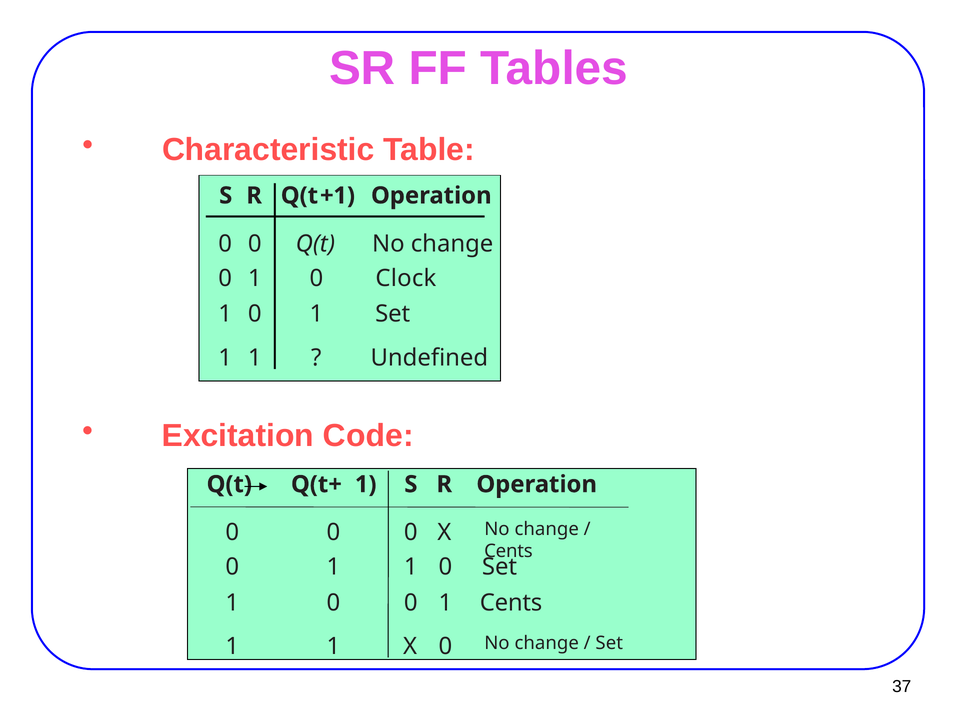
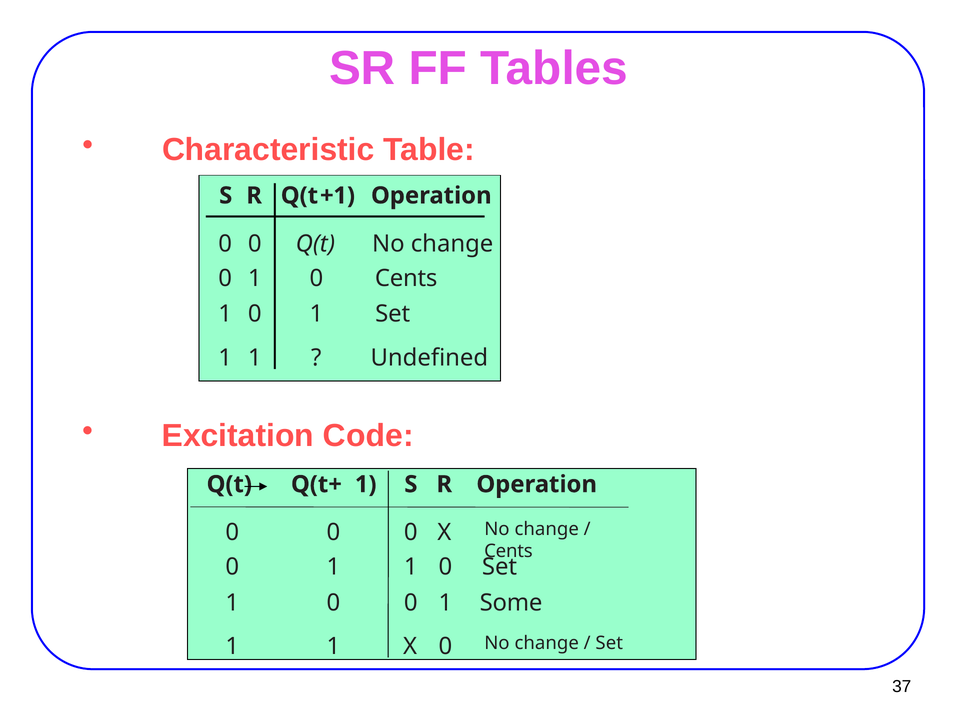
Clock at (406, 279): Clock -> Cents
Cents at (511, 603): Cents -> Some
